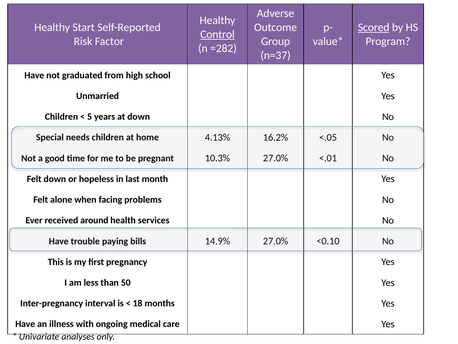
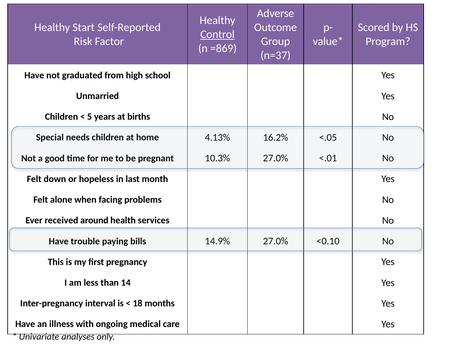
Scored underline: present -> none
=282: =282 -> =869
at down: down -> births
50: 50 -> 14
